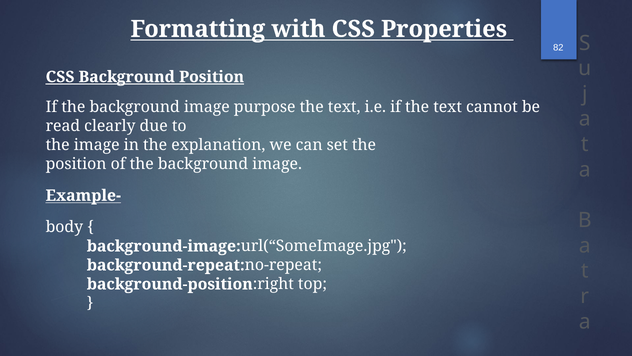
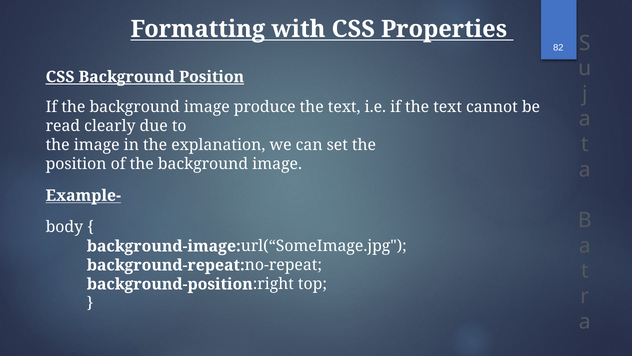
purpose: purpose -> produce
